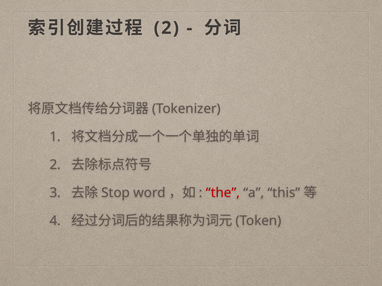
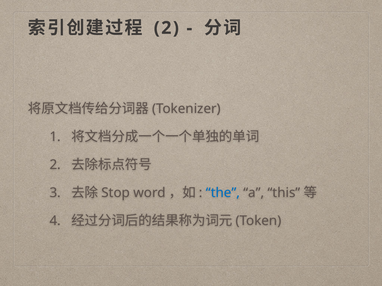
the colour: red -> blue
